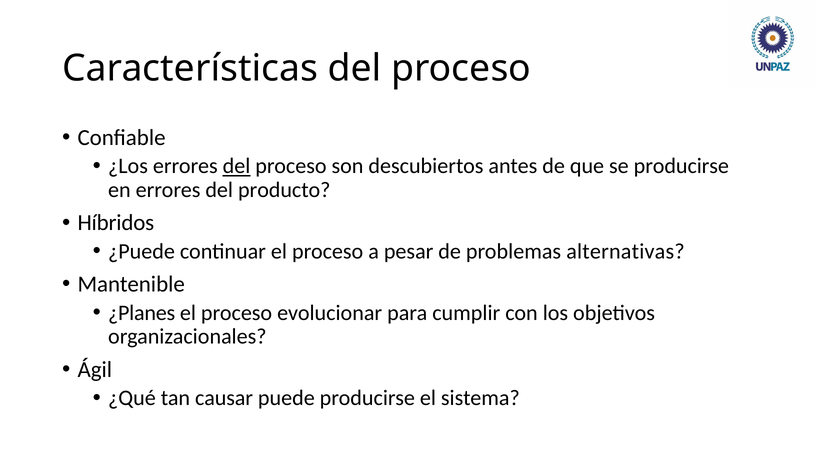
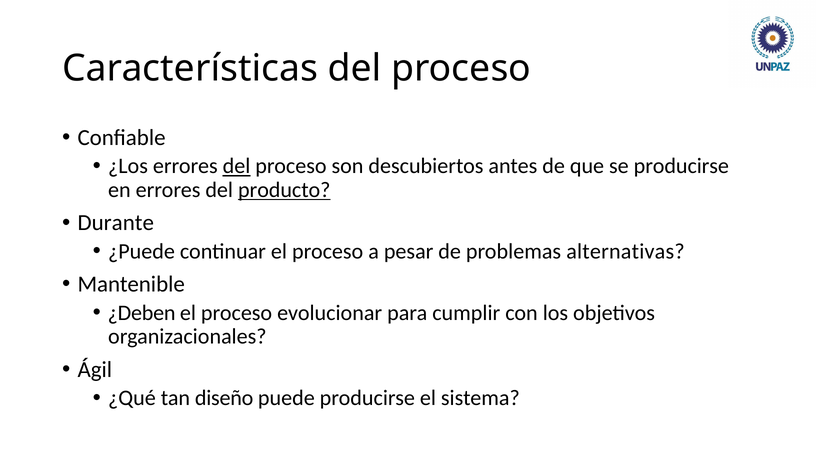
producto underline: none -> present
Híbridos: Híbridos -> Durante
¿Planes: ¿Planes -> ¿Deben
causar: causar -> diseño
